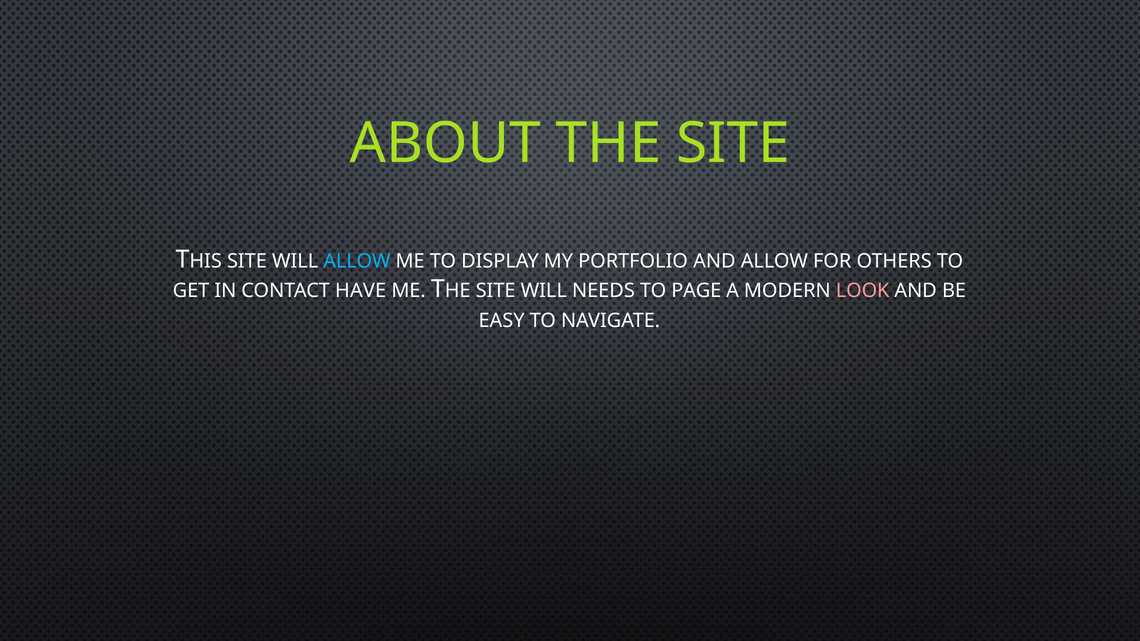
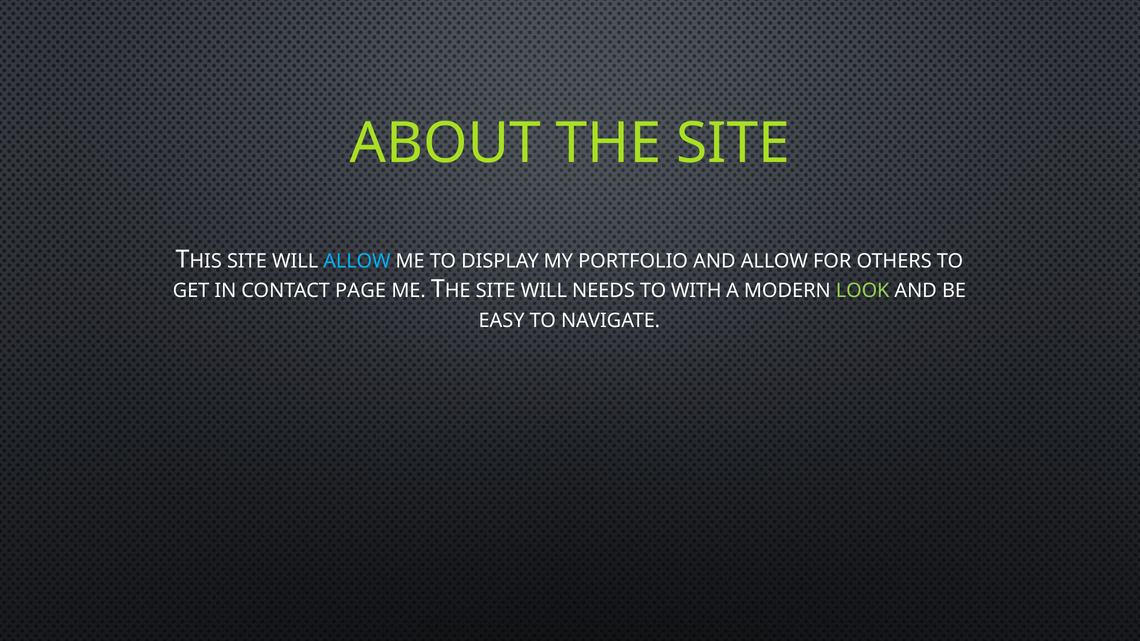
HAVE: HAVE -> PAGE
PAGE: PAGE -> WITH
LOOK colour: pink -> light green
